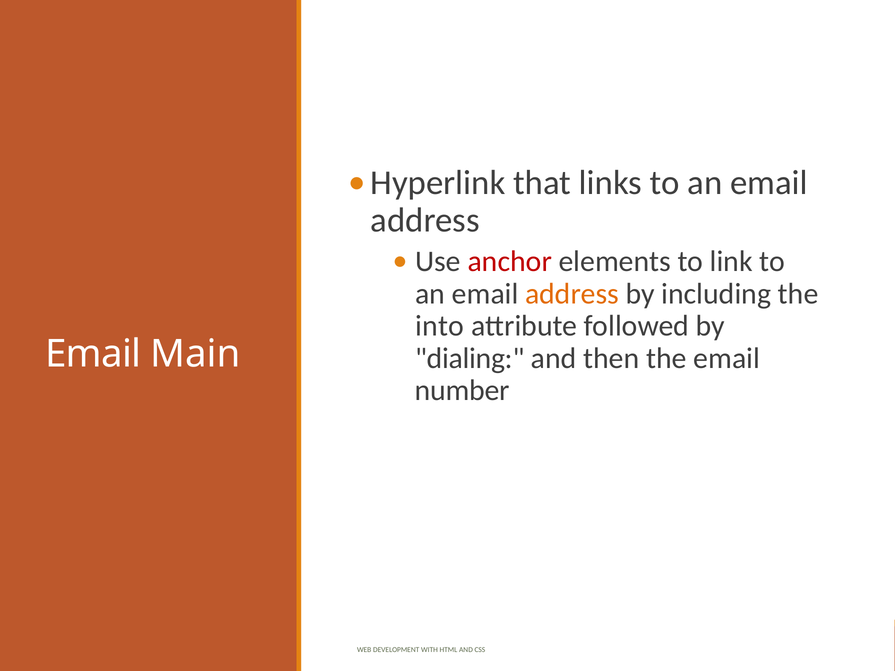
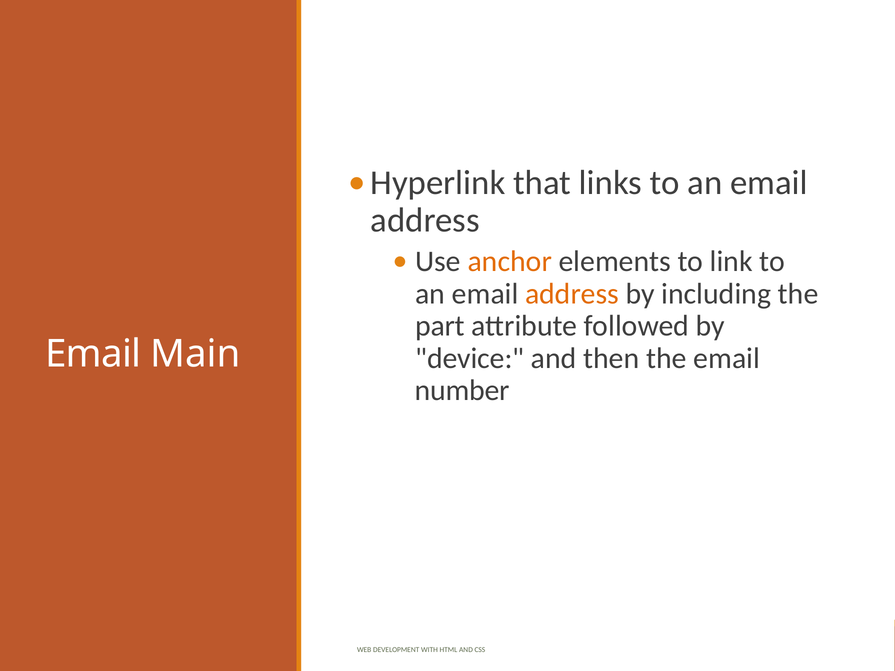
anchor colour: red -> orange
into: into -> part
dialing: dialing -> device
